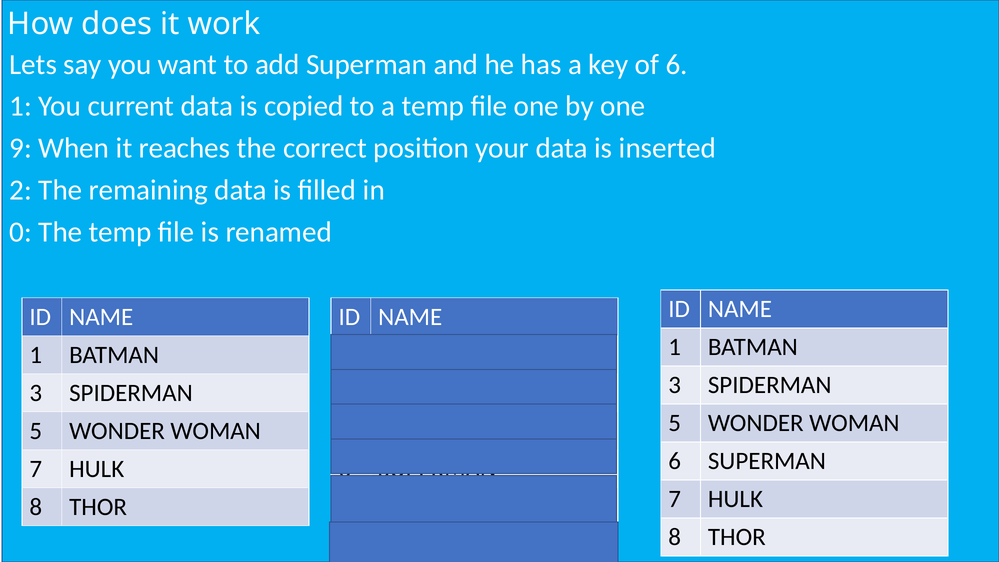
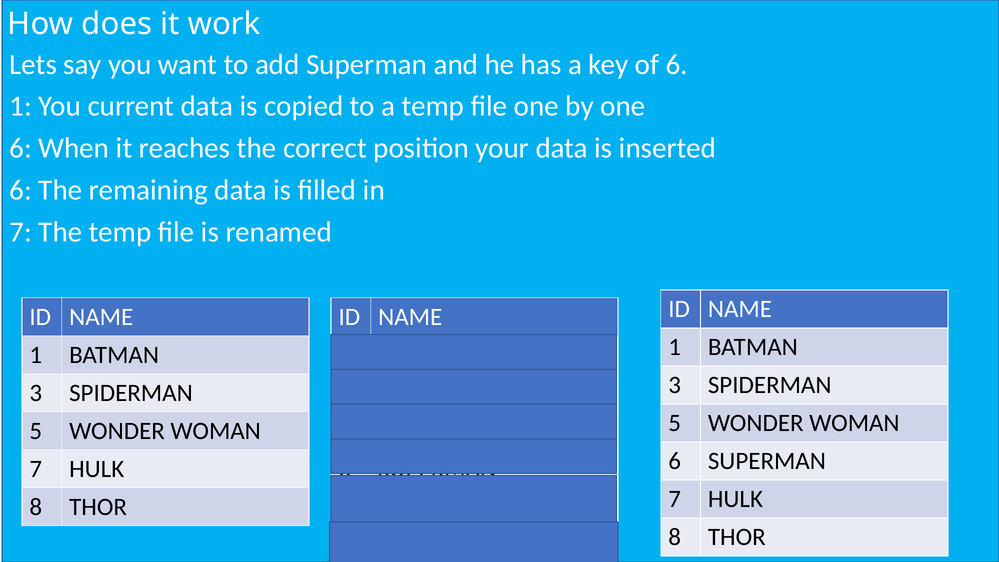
9 at (21, 148): 9 -> 6
2 at (21, 190): 2 -> 6
0 at (21, 232): 0 -> 7
